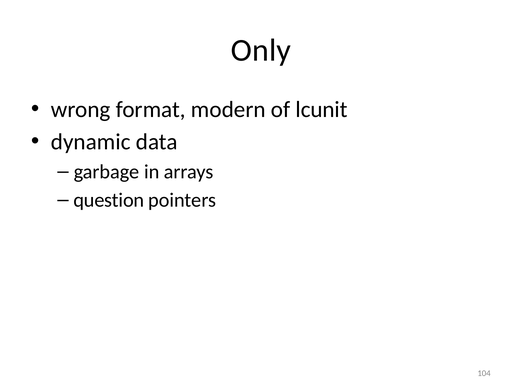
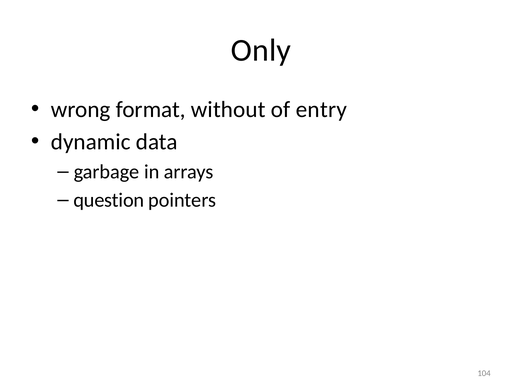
modern: modern -> without
lcunit: lcunit -> entry
